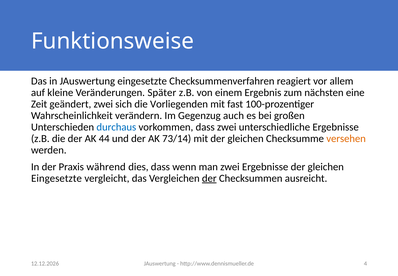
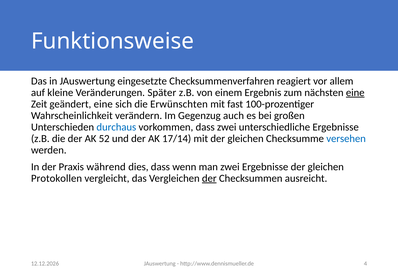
eine at (355, 92) underline: none -> present
geändert zwei: zwei -> eine
Vorliegenden: Vorliegenden -> Erwünschten
44: 44 -> 52
73/14: 73/14 -> 17/14
versehen colour: orange -> blue
Eingesetzte at (56, 178): Eingesetzte -> Protokollen
